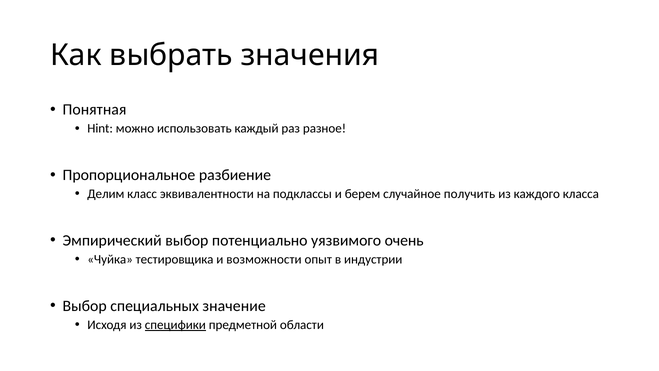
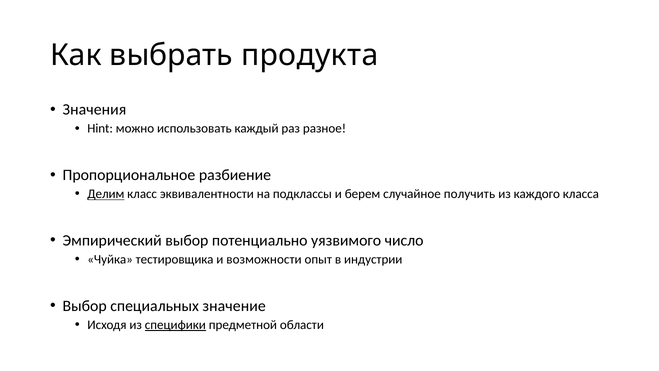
значения: значения -> продукта
Понятная: Понятная -> Значения
Делим underline: none -> present
очень: очень -> число
